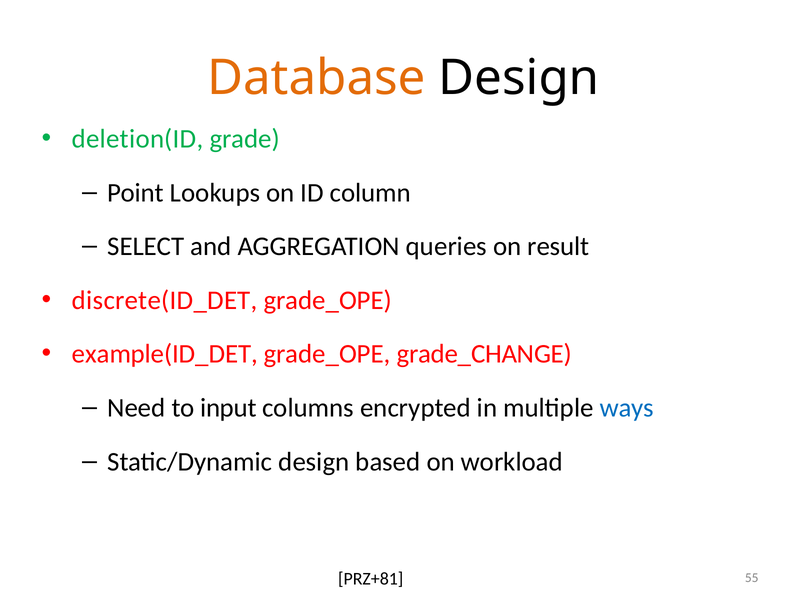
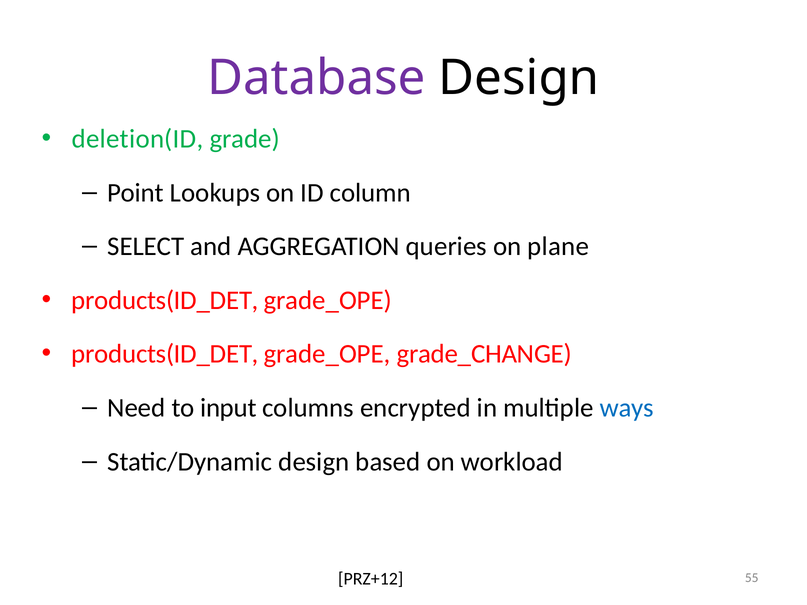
Database colour: orange -> purple
result: result -> plane
discrete(ID_DET at (165, 300): discrete(ID_DET -> products(ID_DET
example(ID_DET at (165, 354): example(ID_DET -> products(ID_DET
PRZ+81: PRZ+81 -> PRZ+12
